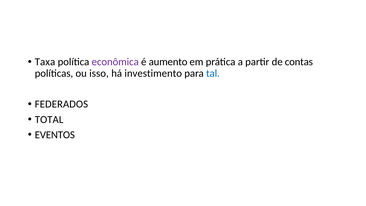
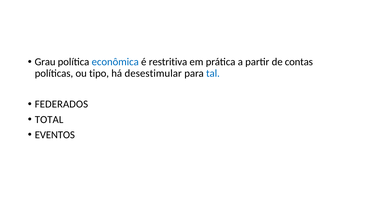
Taxa: Taxa -> Grau
econômica colour: purple -> blue
aumento: aumento -> restritiva
isso: isso -> tipo
investimento: investimento -> desestimular
